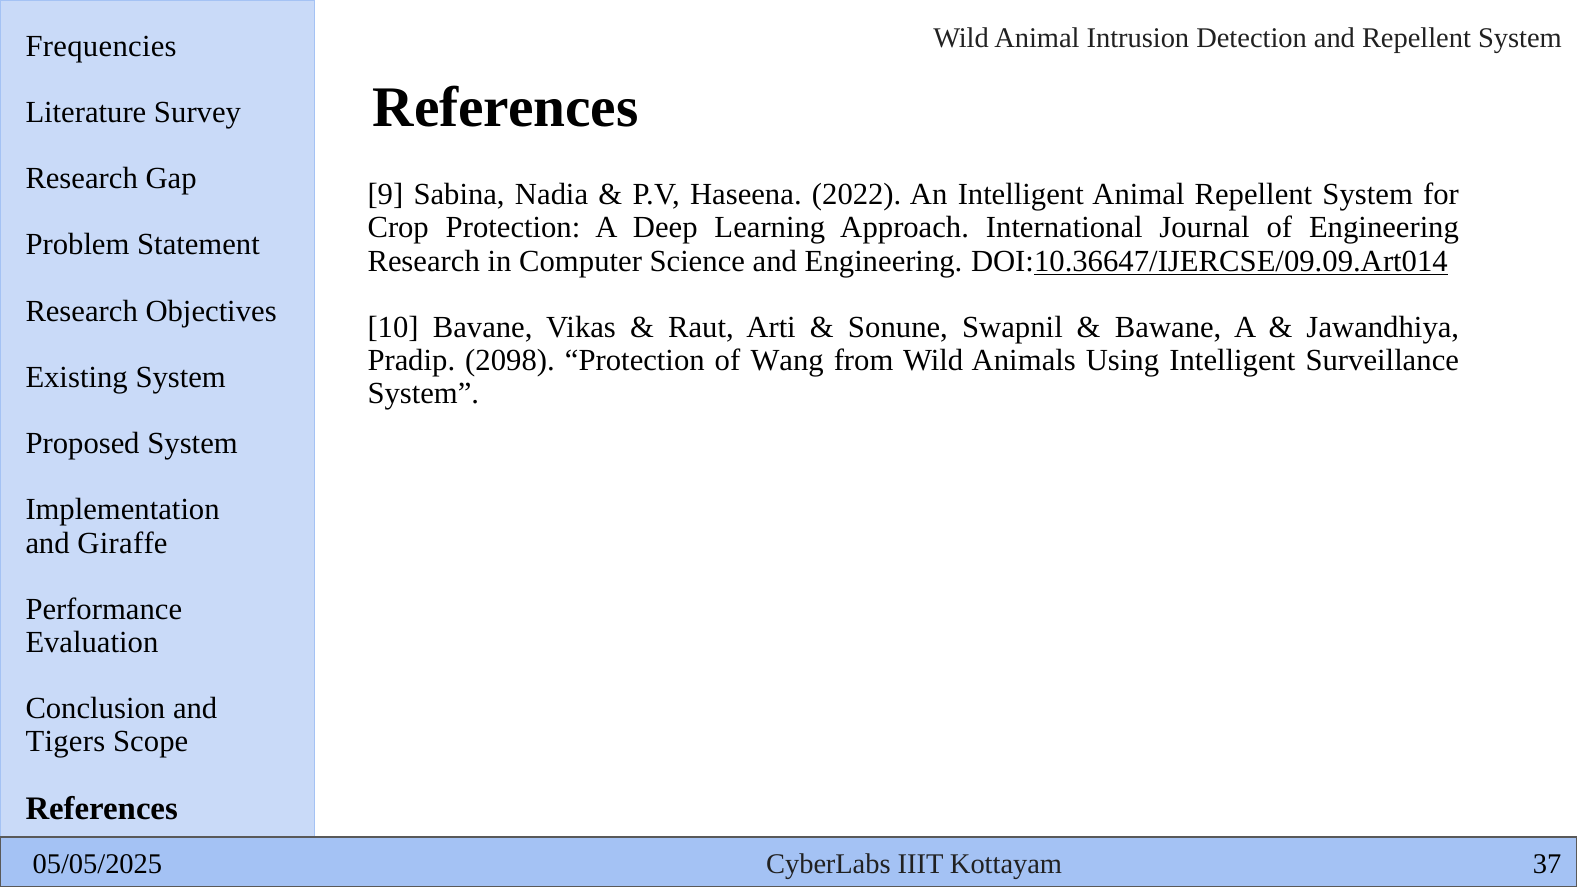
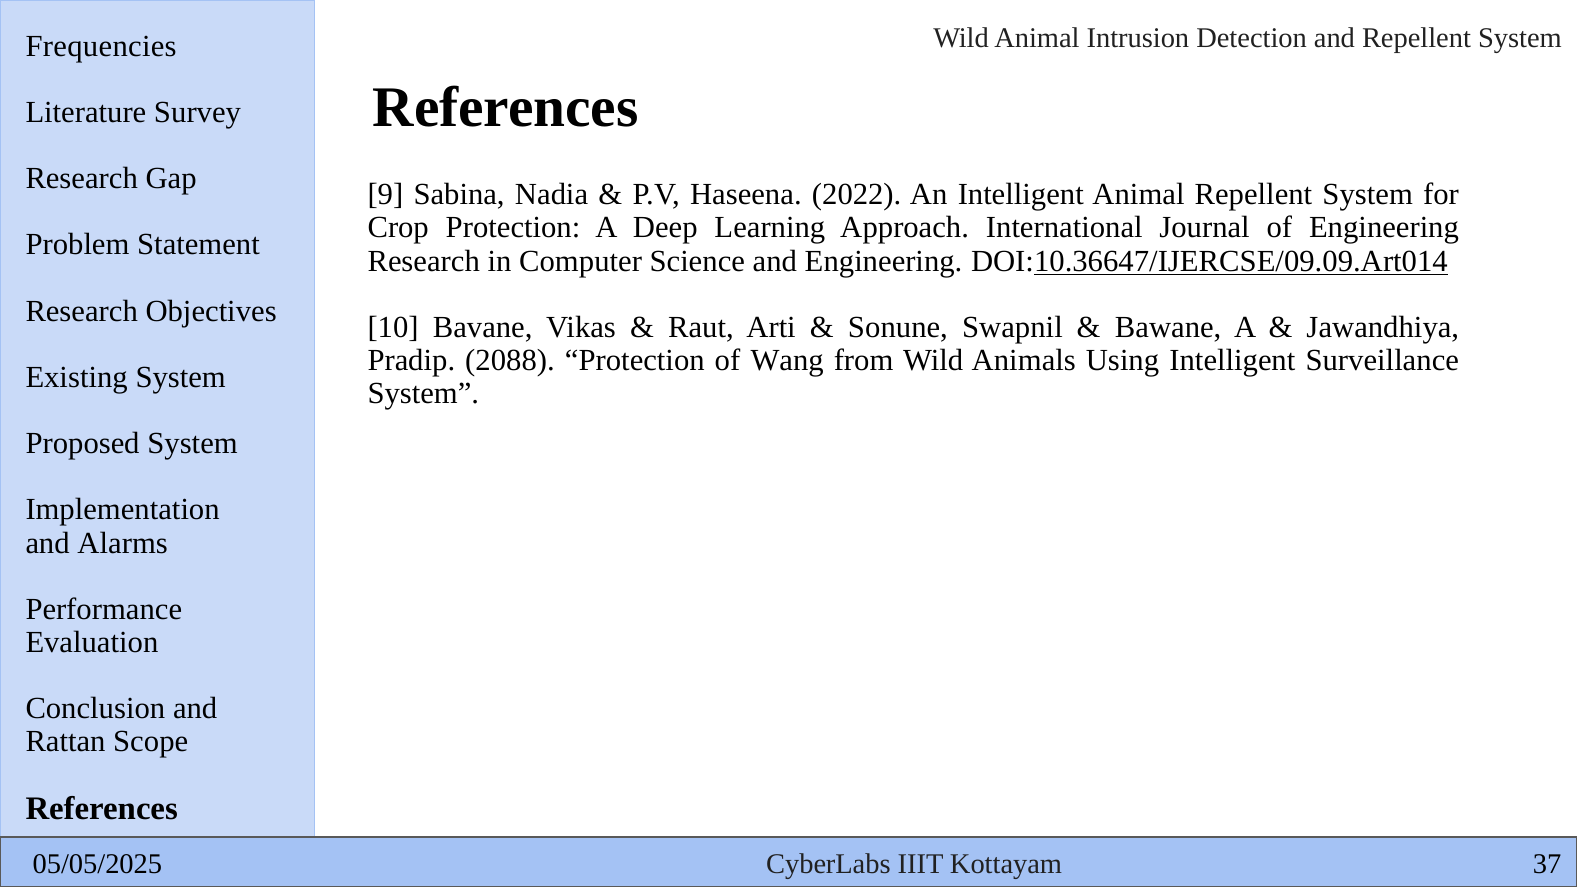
2098: 2098 -> 2088
Giraffe: Giraffe -> Alarms
Tigers: Tigers -> Rattan
